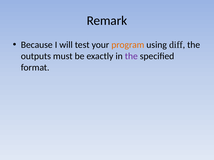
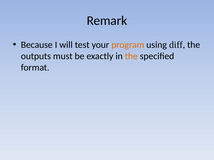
the at (131, 56) colour: purple -> orange
